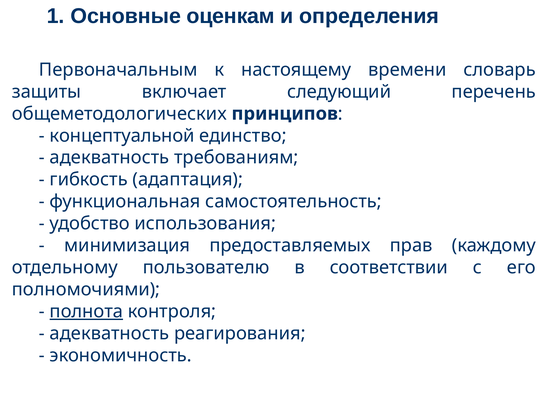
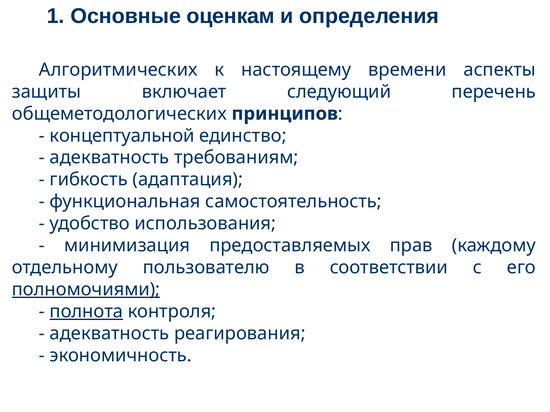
Первоначальным: Первоначальным -> Алгоритмических
словарь: словарь -> аспекты
полномочиями underline: none -> present
